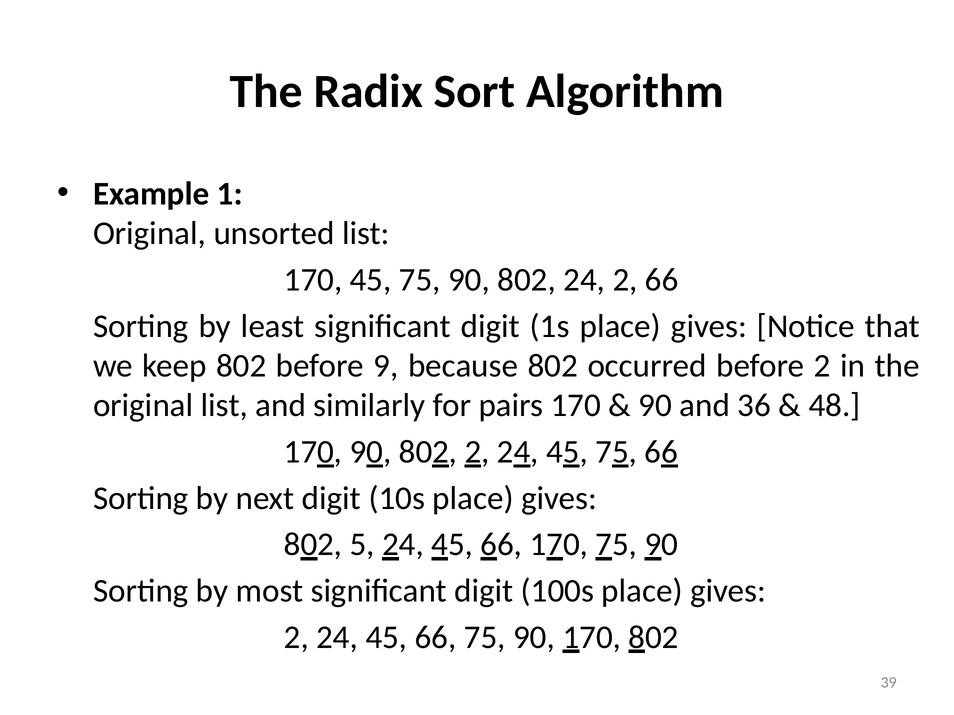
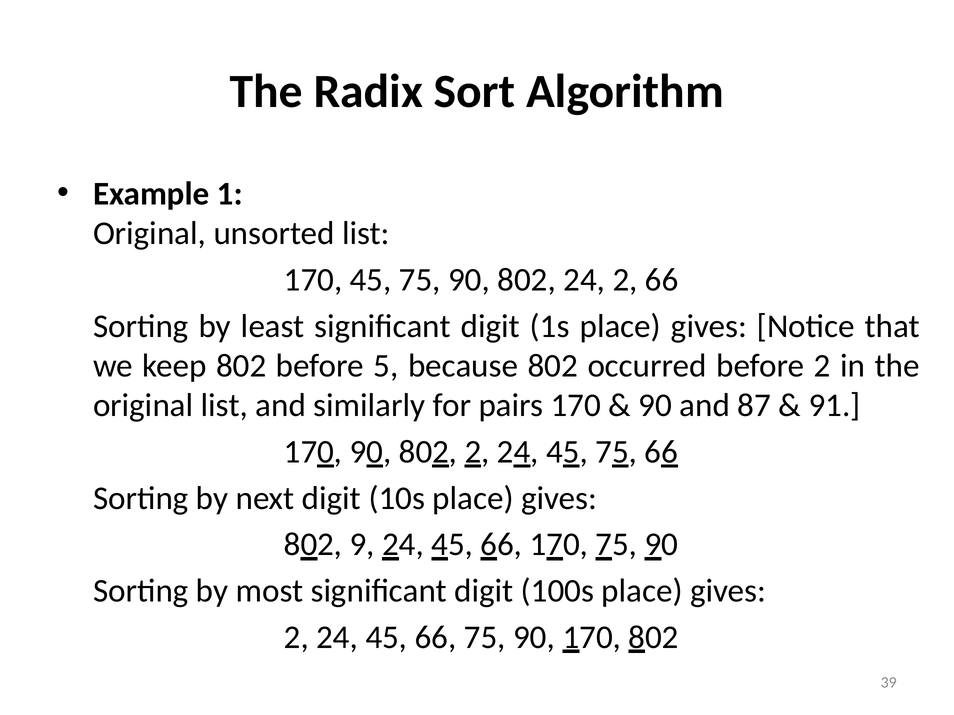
9: 9 -> 5
36: 36 -> 87
48: 48 -> 91
5: 5 -> 9
